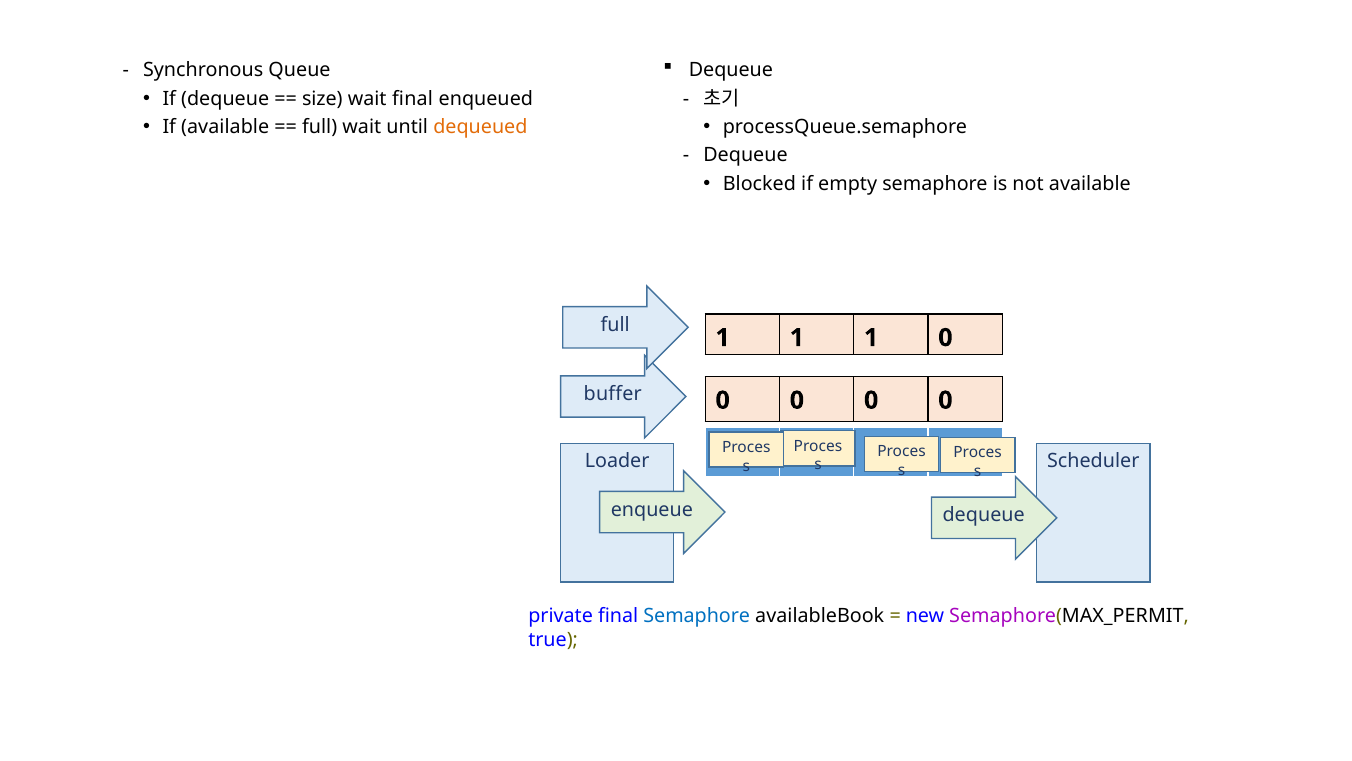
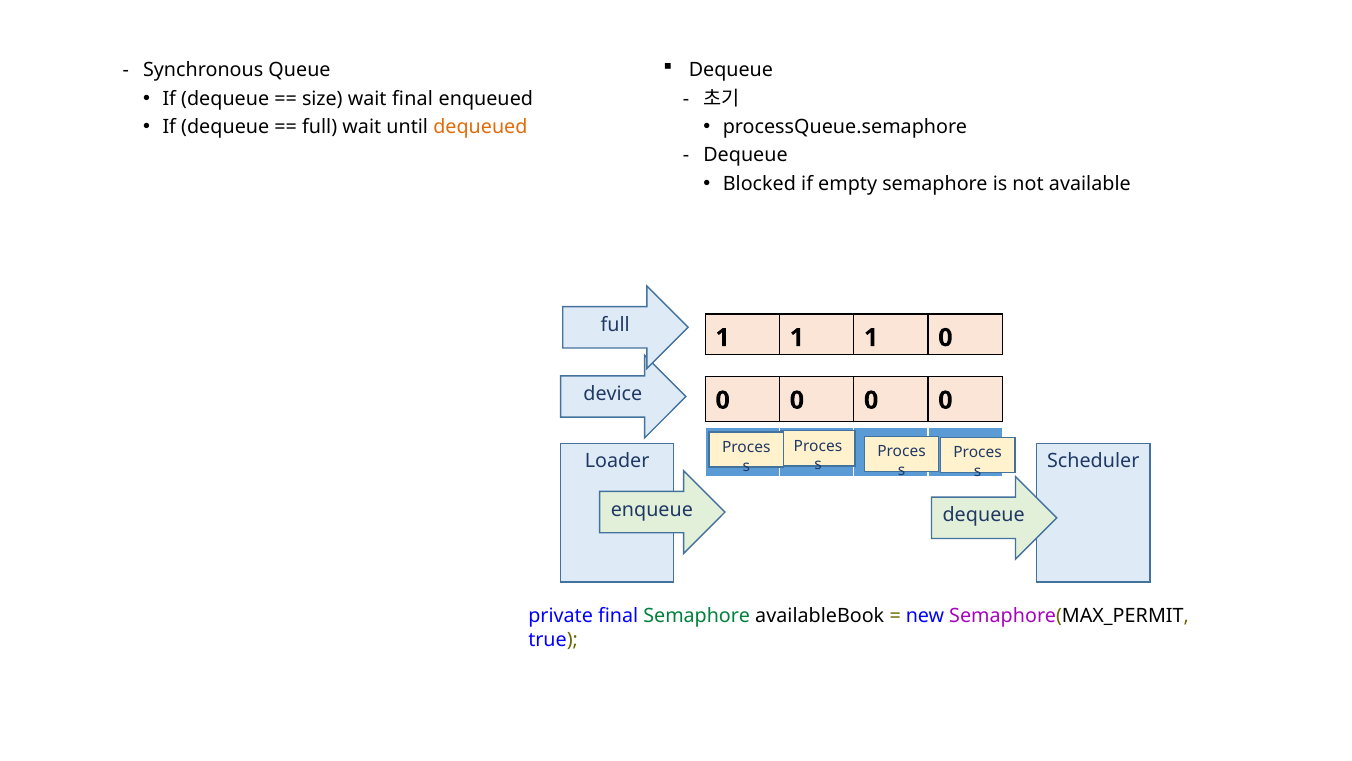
available at (225, 127): available -> dequeue
buffer: buffer -> device
Semaphore at (697, 616) colour: blue -> green
